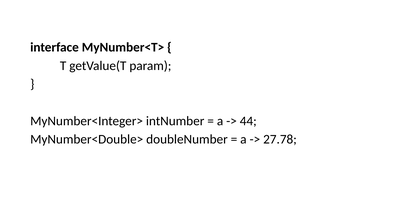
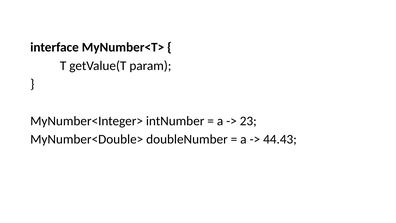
44: 44 -> 23
27.78: 27.78 -> 44.43
